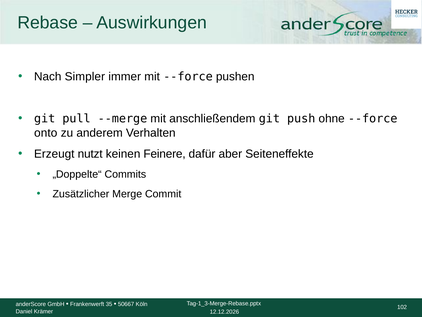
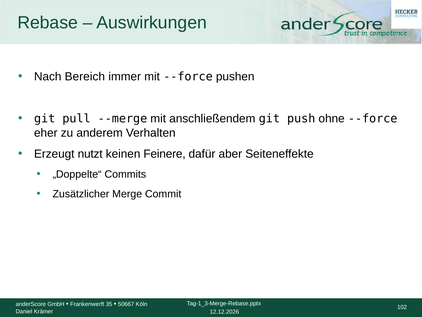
Simpler: Simpler -> Bereich
onto: onto -> eher
